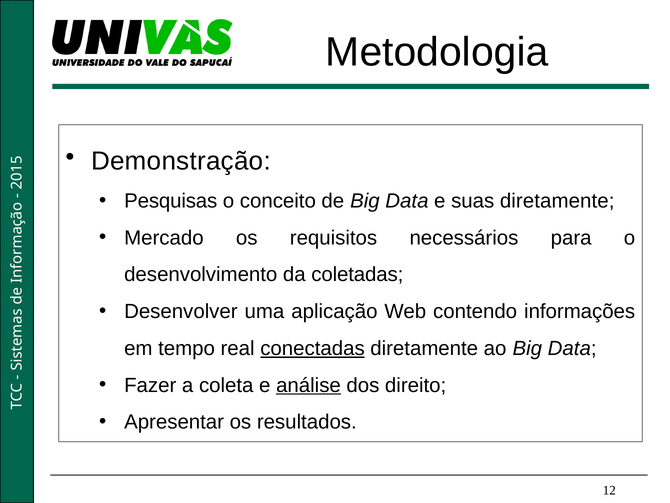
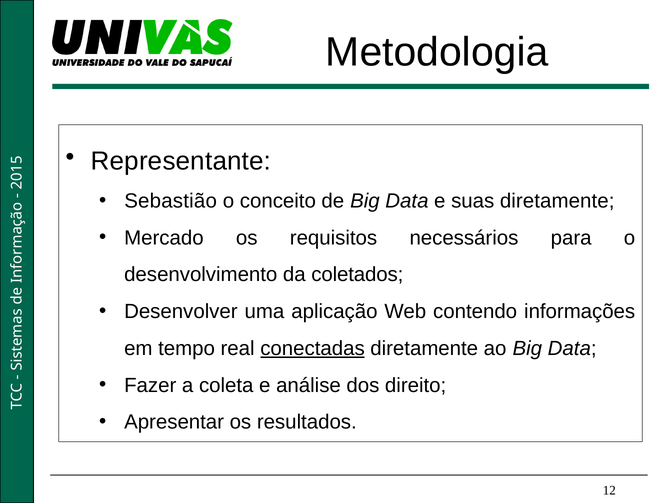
Demonstração: Demonstração -> Representante
Pesquisas: Pesquisas -> Sebastião
coletadas: coletadas -> coletados
análise underline: present -> none
